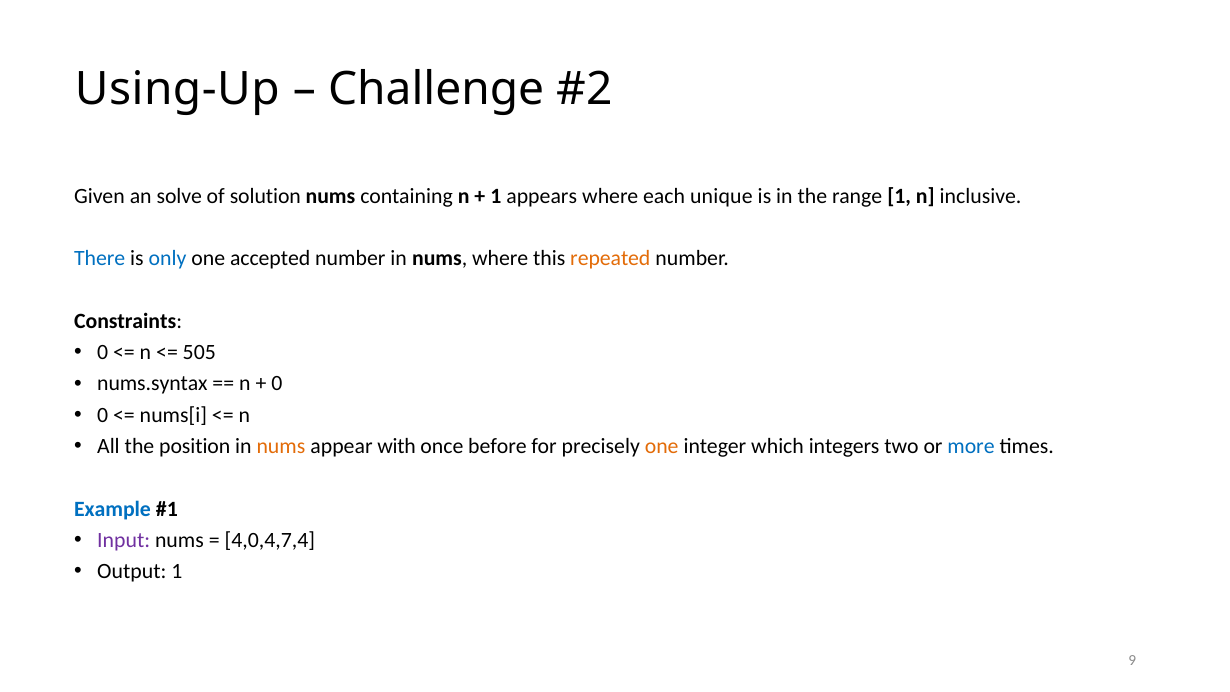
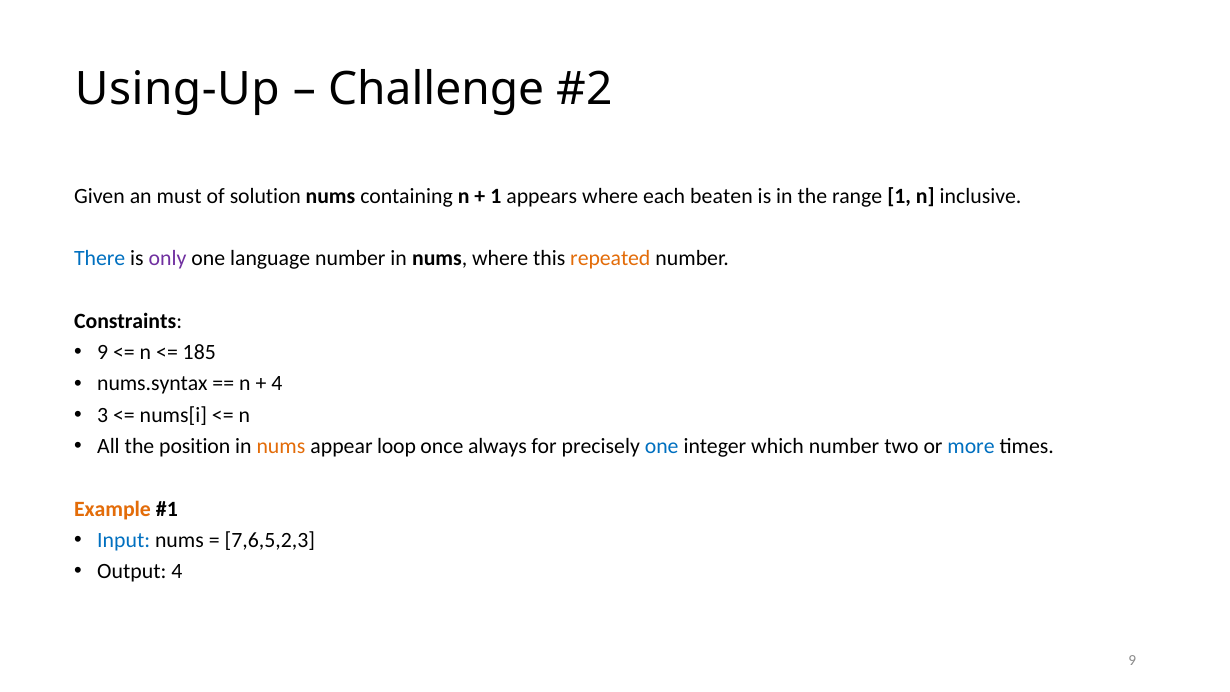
solve: solve -> must
unique: unique -> beaten
only colour: blue -> purple
accepted: accepted -> language
0 at (103, 352): 0 -> 9
505: 505 -> 185
0 at (277, 384): 0 -> 4
0 at (103, 415): 0 -> 3
with: with -> loop
before: before -> always
one at (662, 446) colour: orange -> blue
which integers: integers -> number
Example colour: blue -> orange
Input colour: purple -> blue
4,0,4,7,4: 4,0,4,7,4 -> 7,6,5,2,3
Output 1: 1 -> 4
